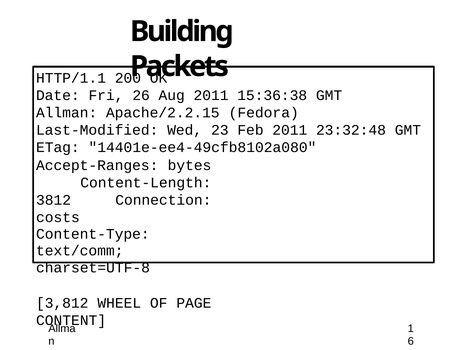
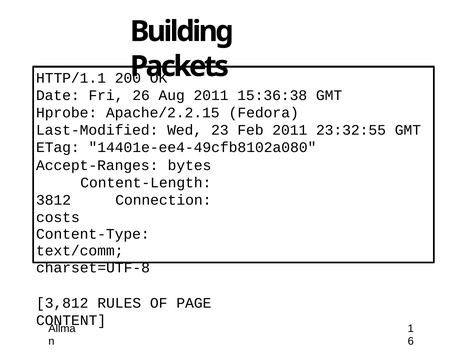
Allman: Allman -> Hprobe
23:32:48: 23:32:48 -> 23:32:55
WHEEL: WHEEL -> RULES
